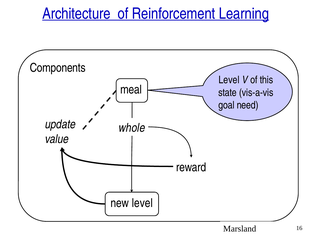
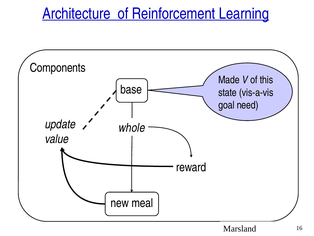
Level at (229, 80): Level -> Made
meal: meal -> base
new level: level -> meal
